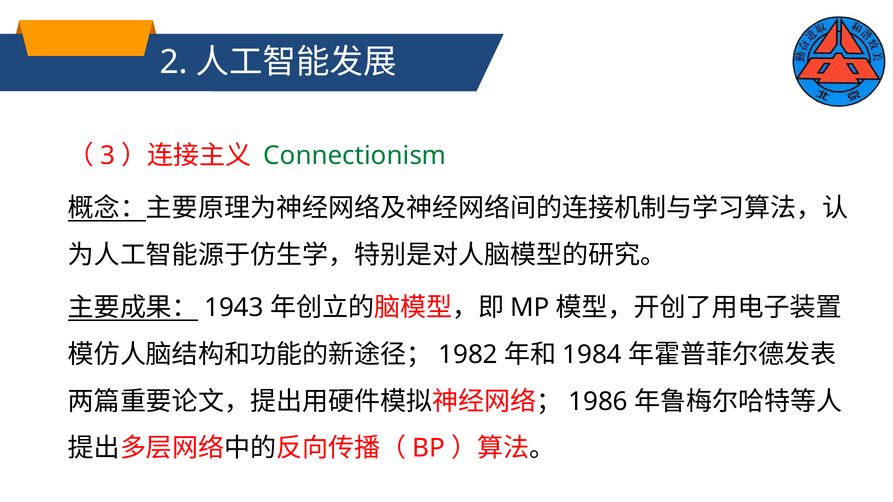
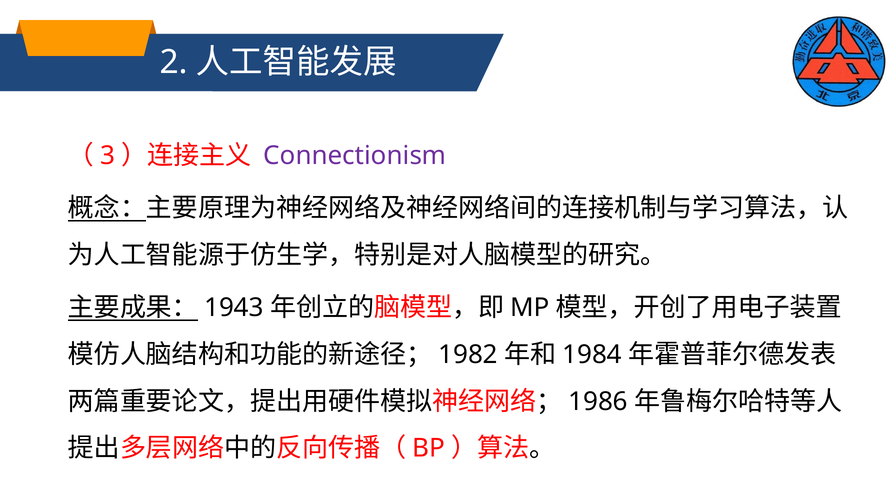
Connectionism colour: green -> purple
